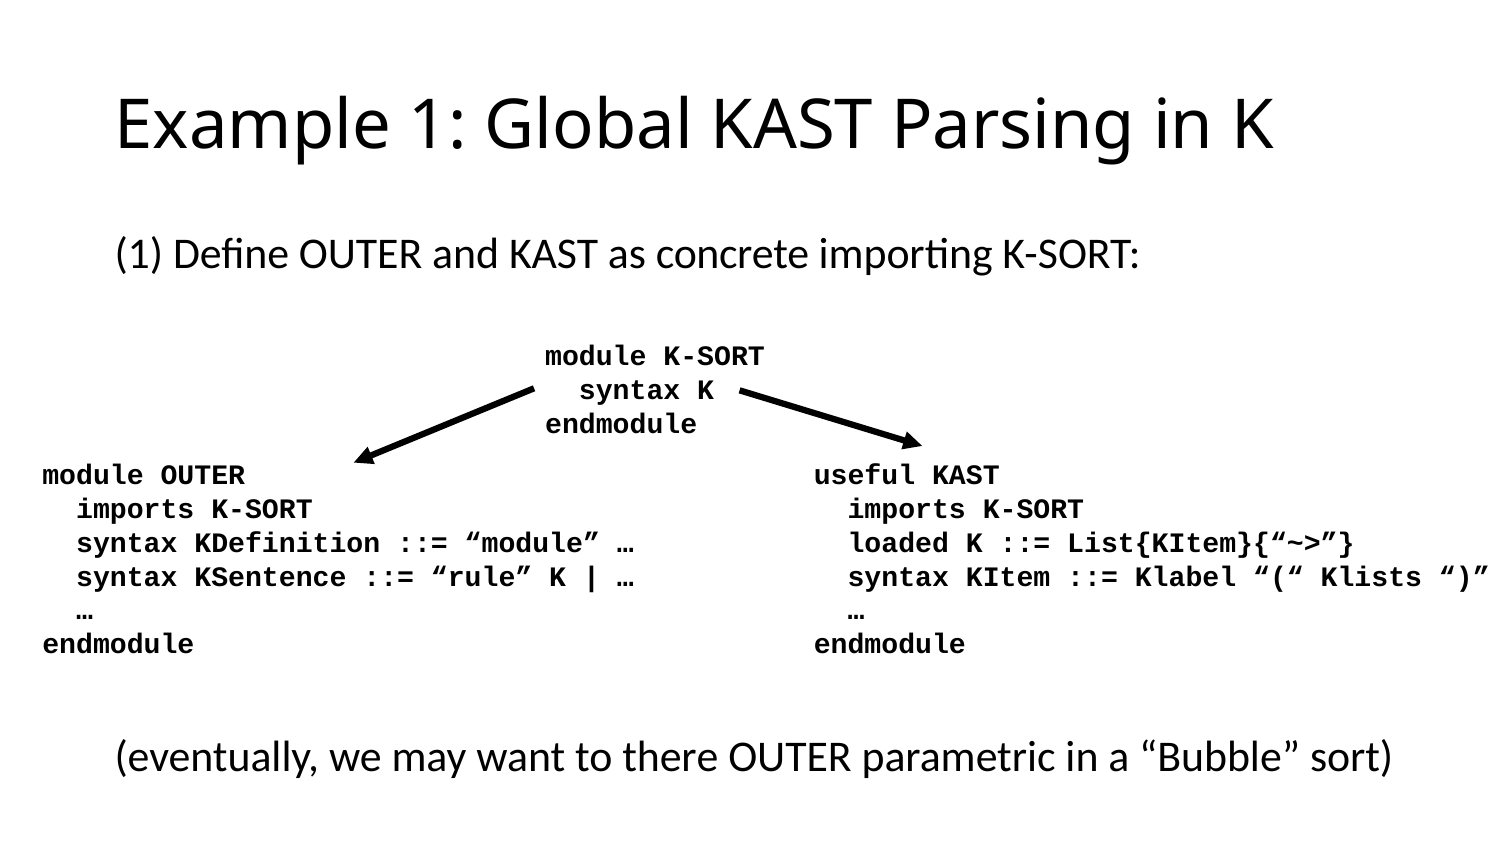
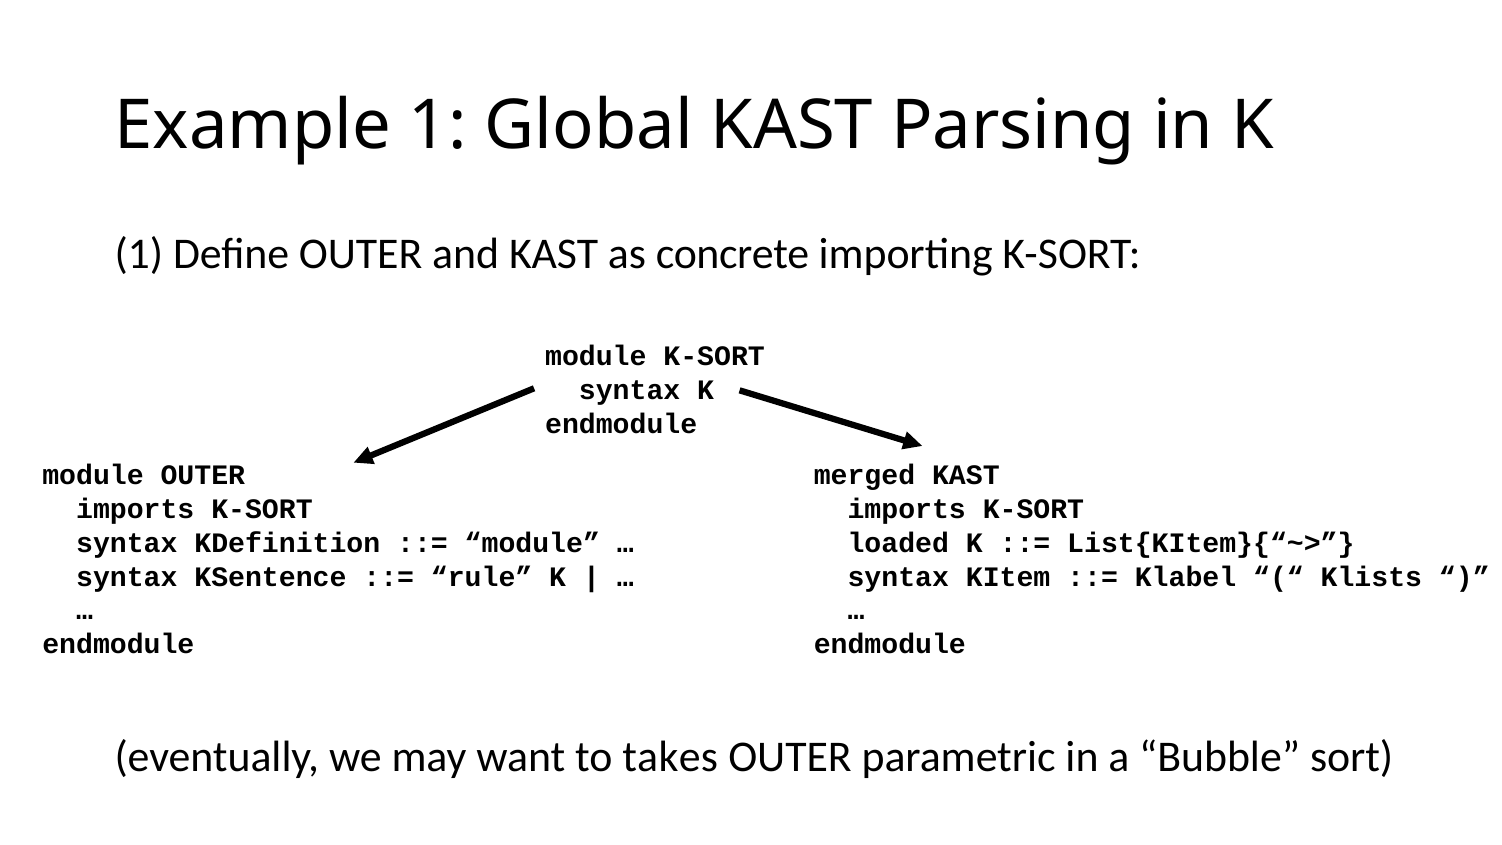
useful: useful -> merged
there: there -> takes
